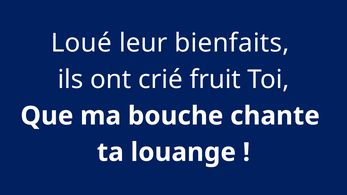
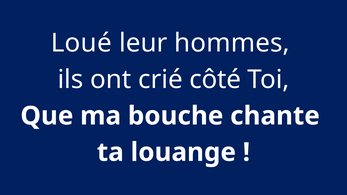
bienfaits: bienfaits -> hommes
fruit: fruit -> côté
